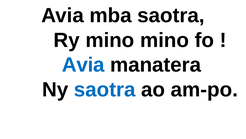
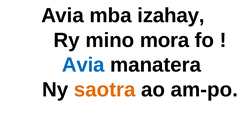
mba saotra: saotra -> izahay
mino mino: mino -> mora
saotra at (105, 89) colour: blue -> orange
